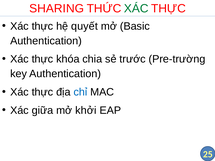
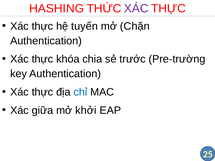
SHARING: SHARING -> HASHING
XÁC at (136, 9) colour: green -> purple
quyết: quyết -> tuyến
Basic: Basic -> Chặn
